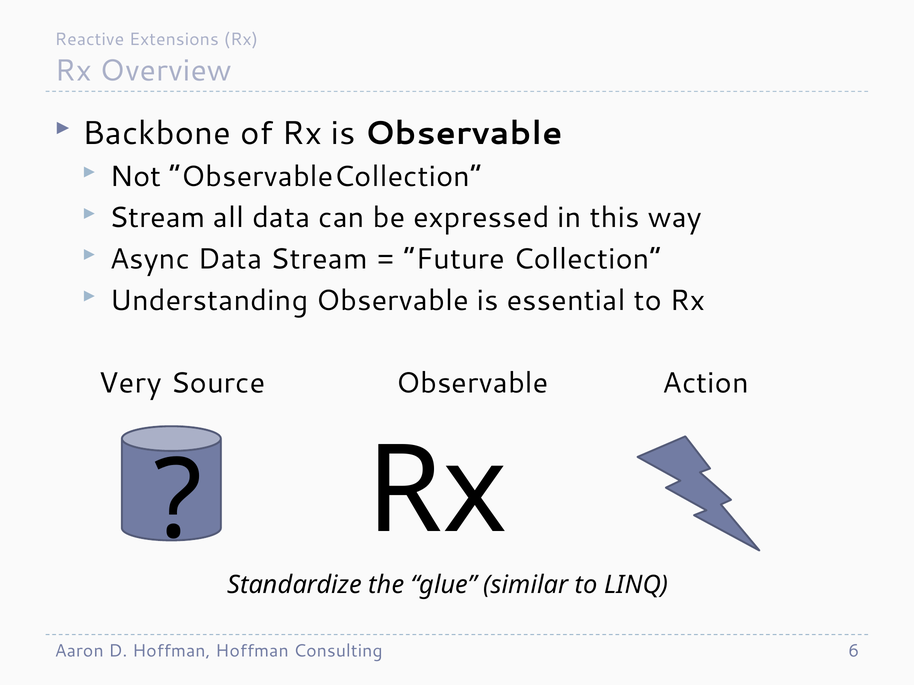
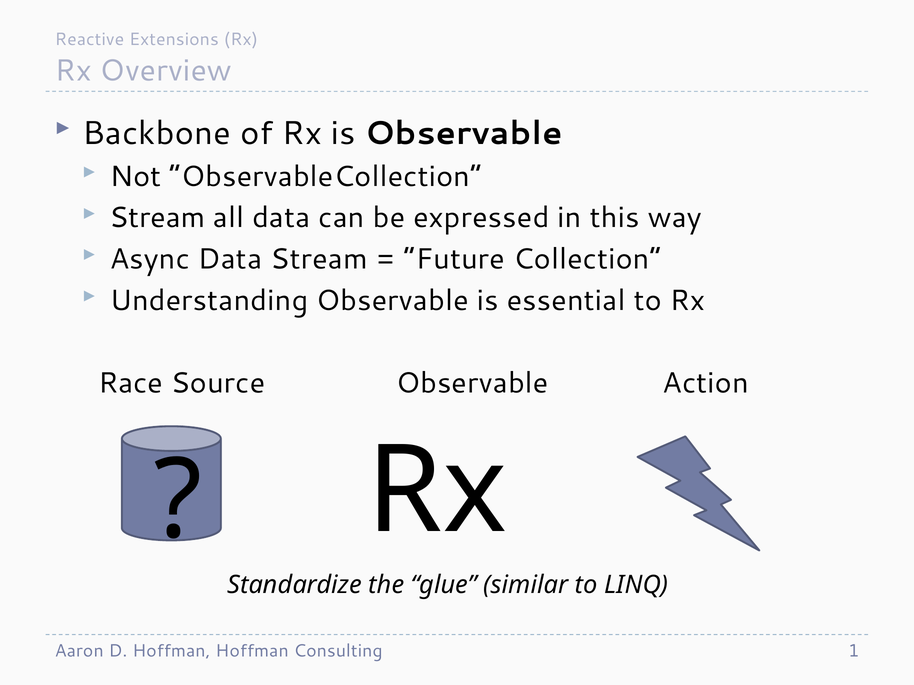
Very: Very -> Race
6: 6 -> 1
